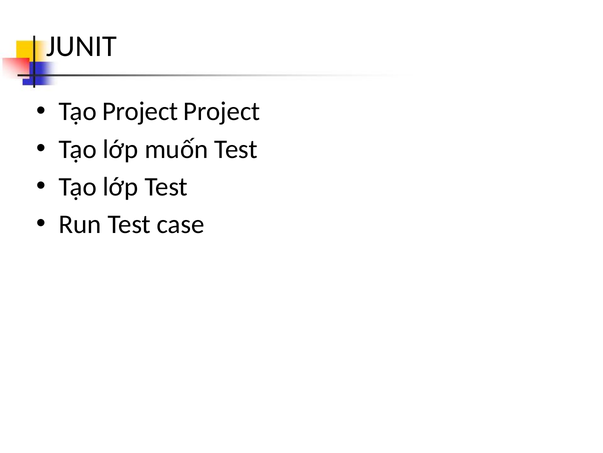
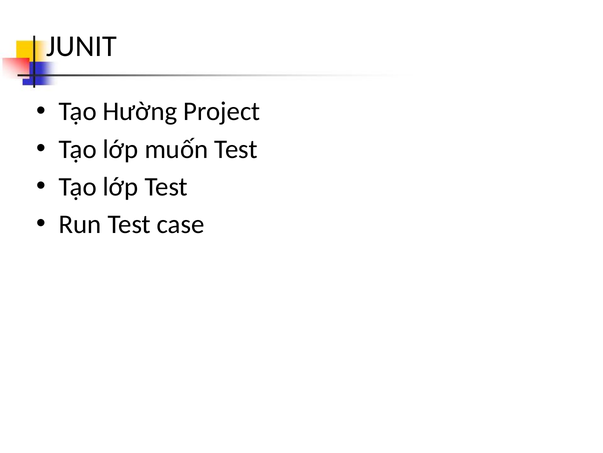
Tạo Project: Project -> Hường
